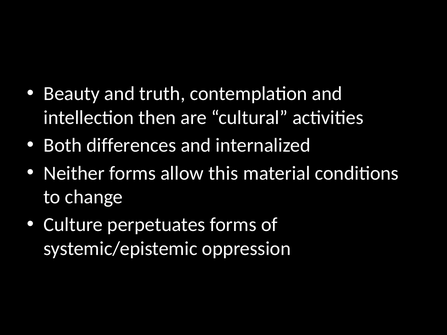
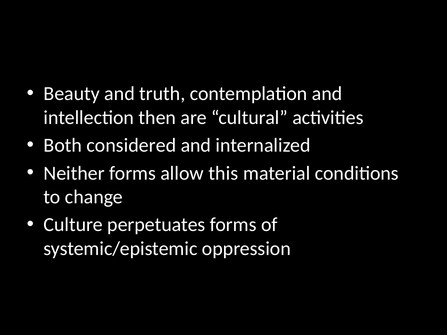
differences: differences -> considered
